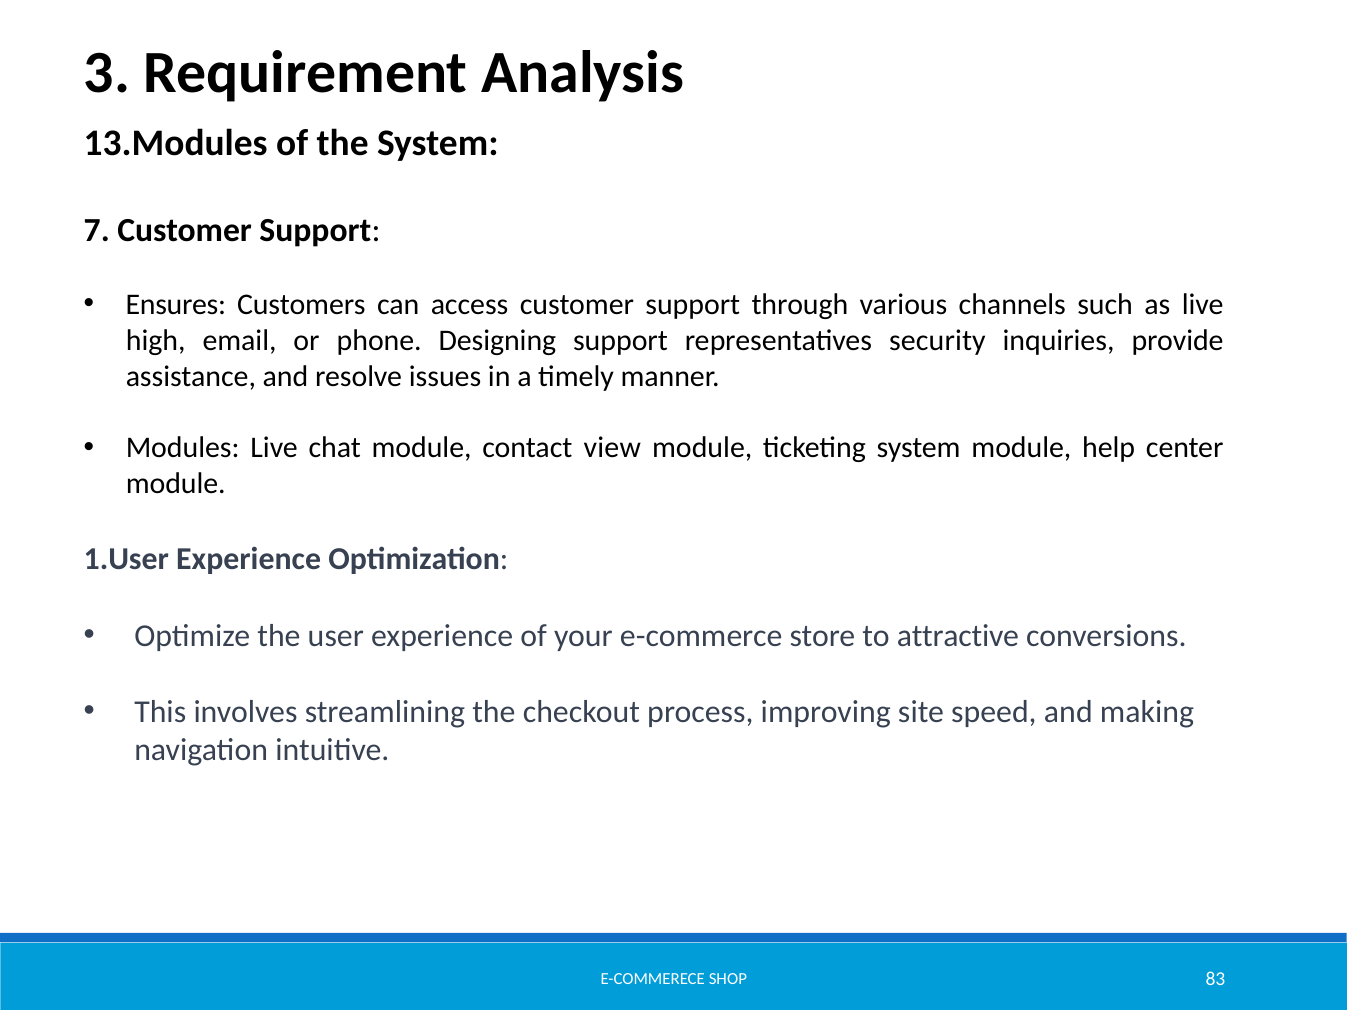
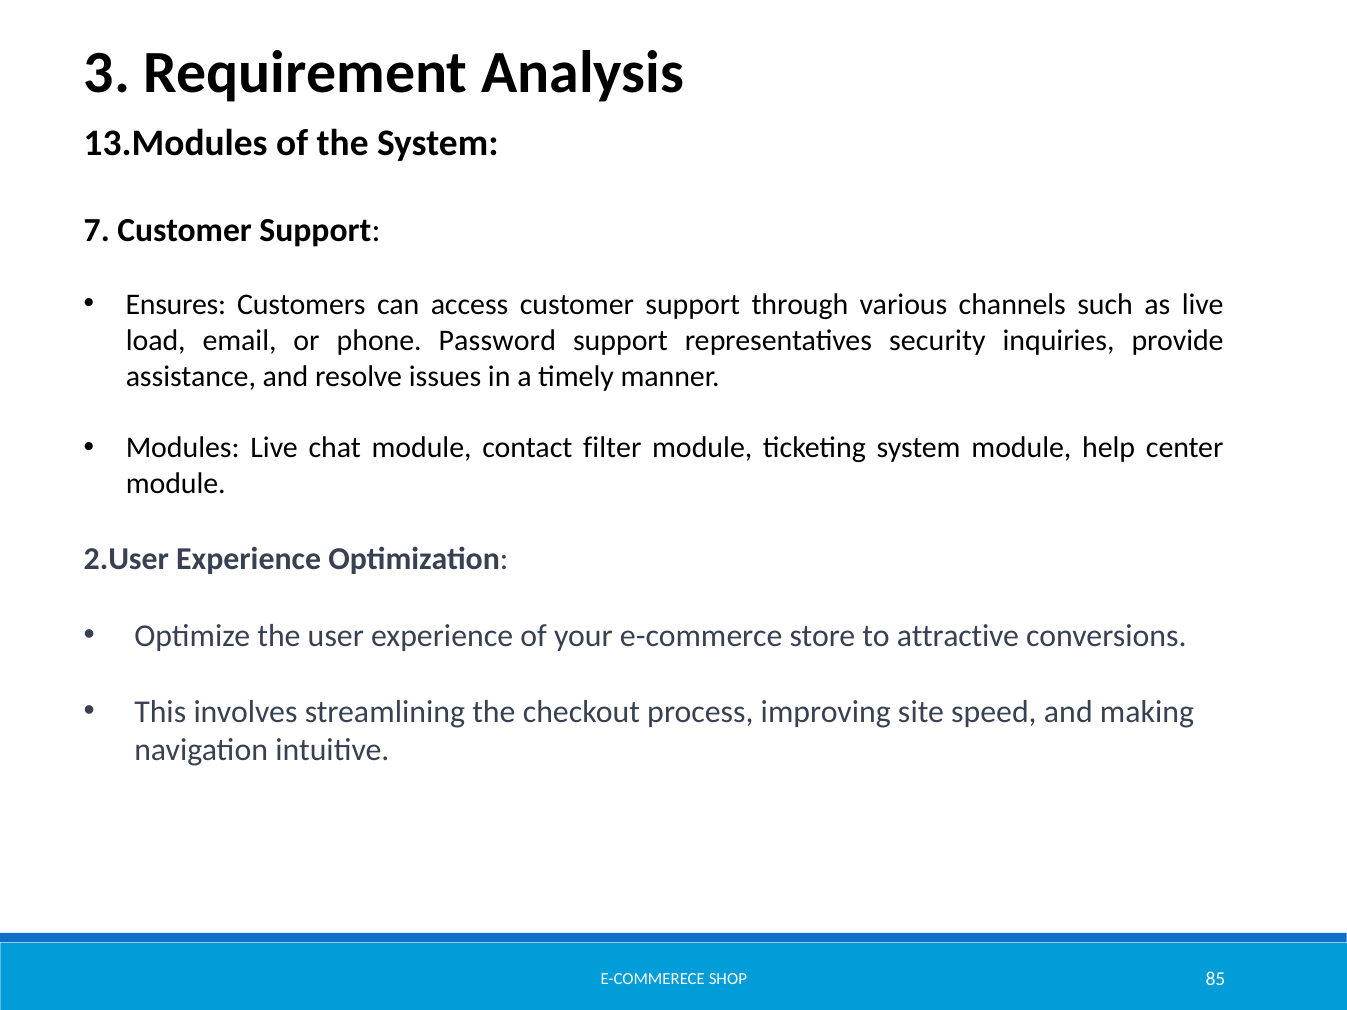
high: high -> load
Designing: Designing -> Password
view: view -> filter
1.User: 1.User -> 2.User
83: 83 -> 85
